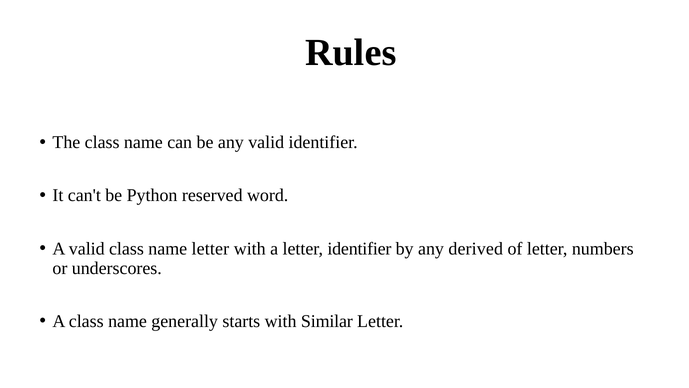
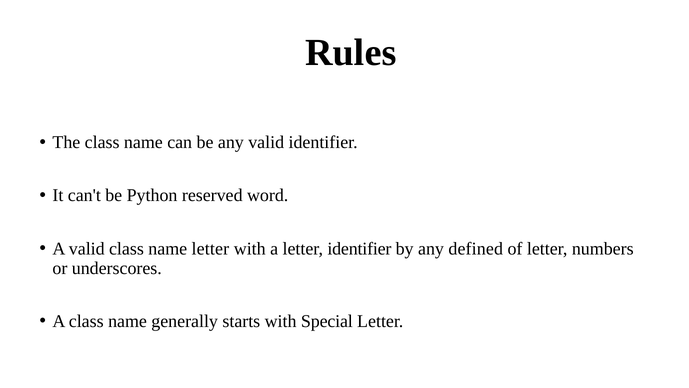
derived: derived -> defined
Similar: Similar -> Special
